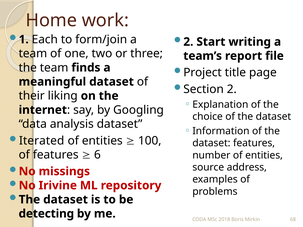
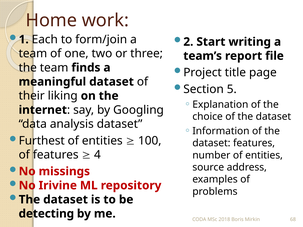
Section 2: 2 -> 5
Iterated: Iterated -> Furthest
6: 6 -> 4
